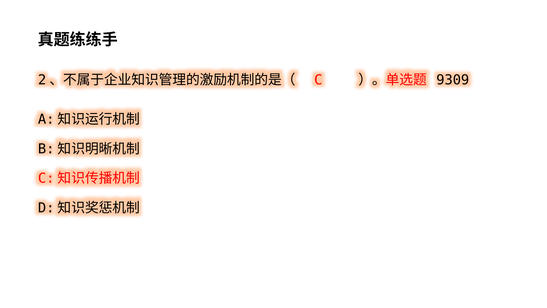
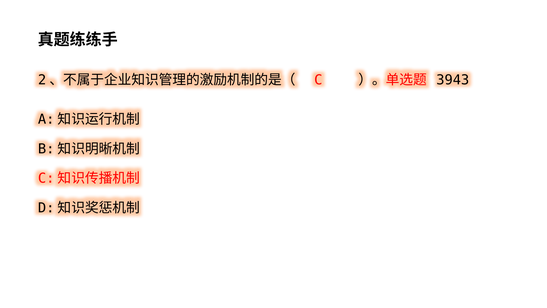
9309: 9309 -> 3943
